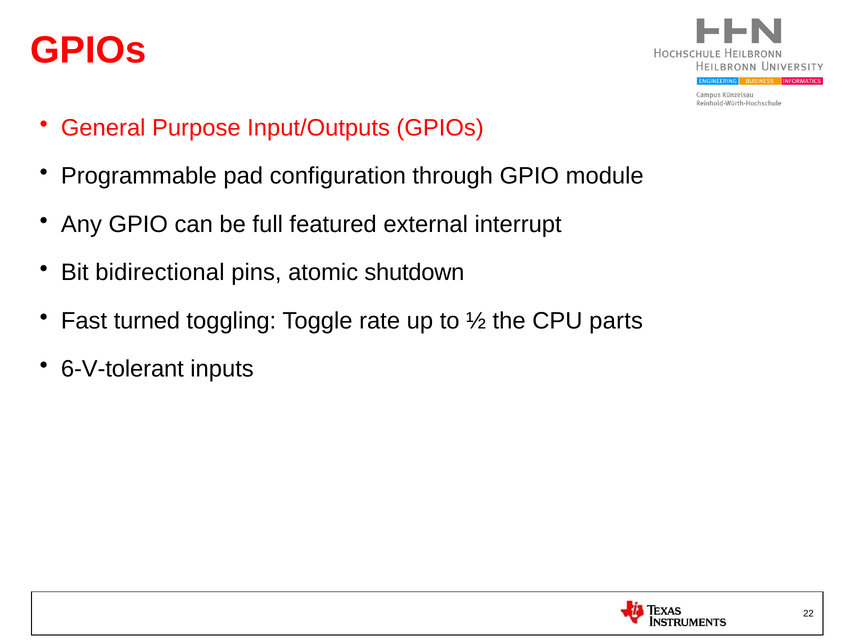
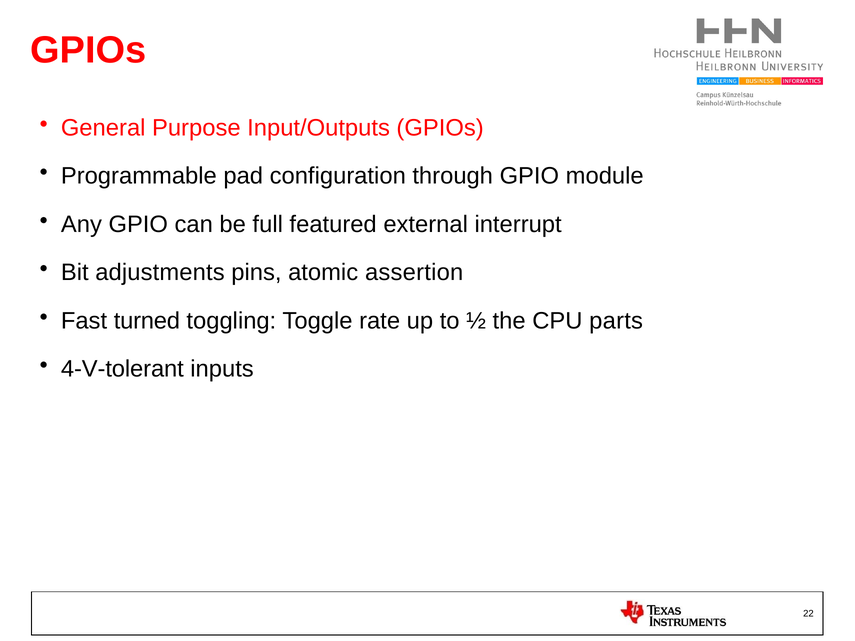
bidirectional: bidirectional -> adjustments
shutdown: shutdown -> assertion
6-V-tolerant: 6-V-tolerant -> 4-V-tolerant
